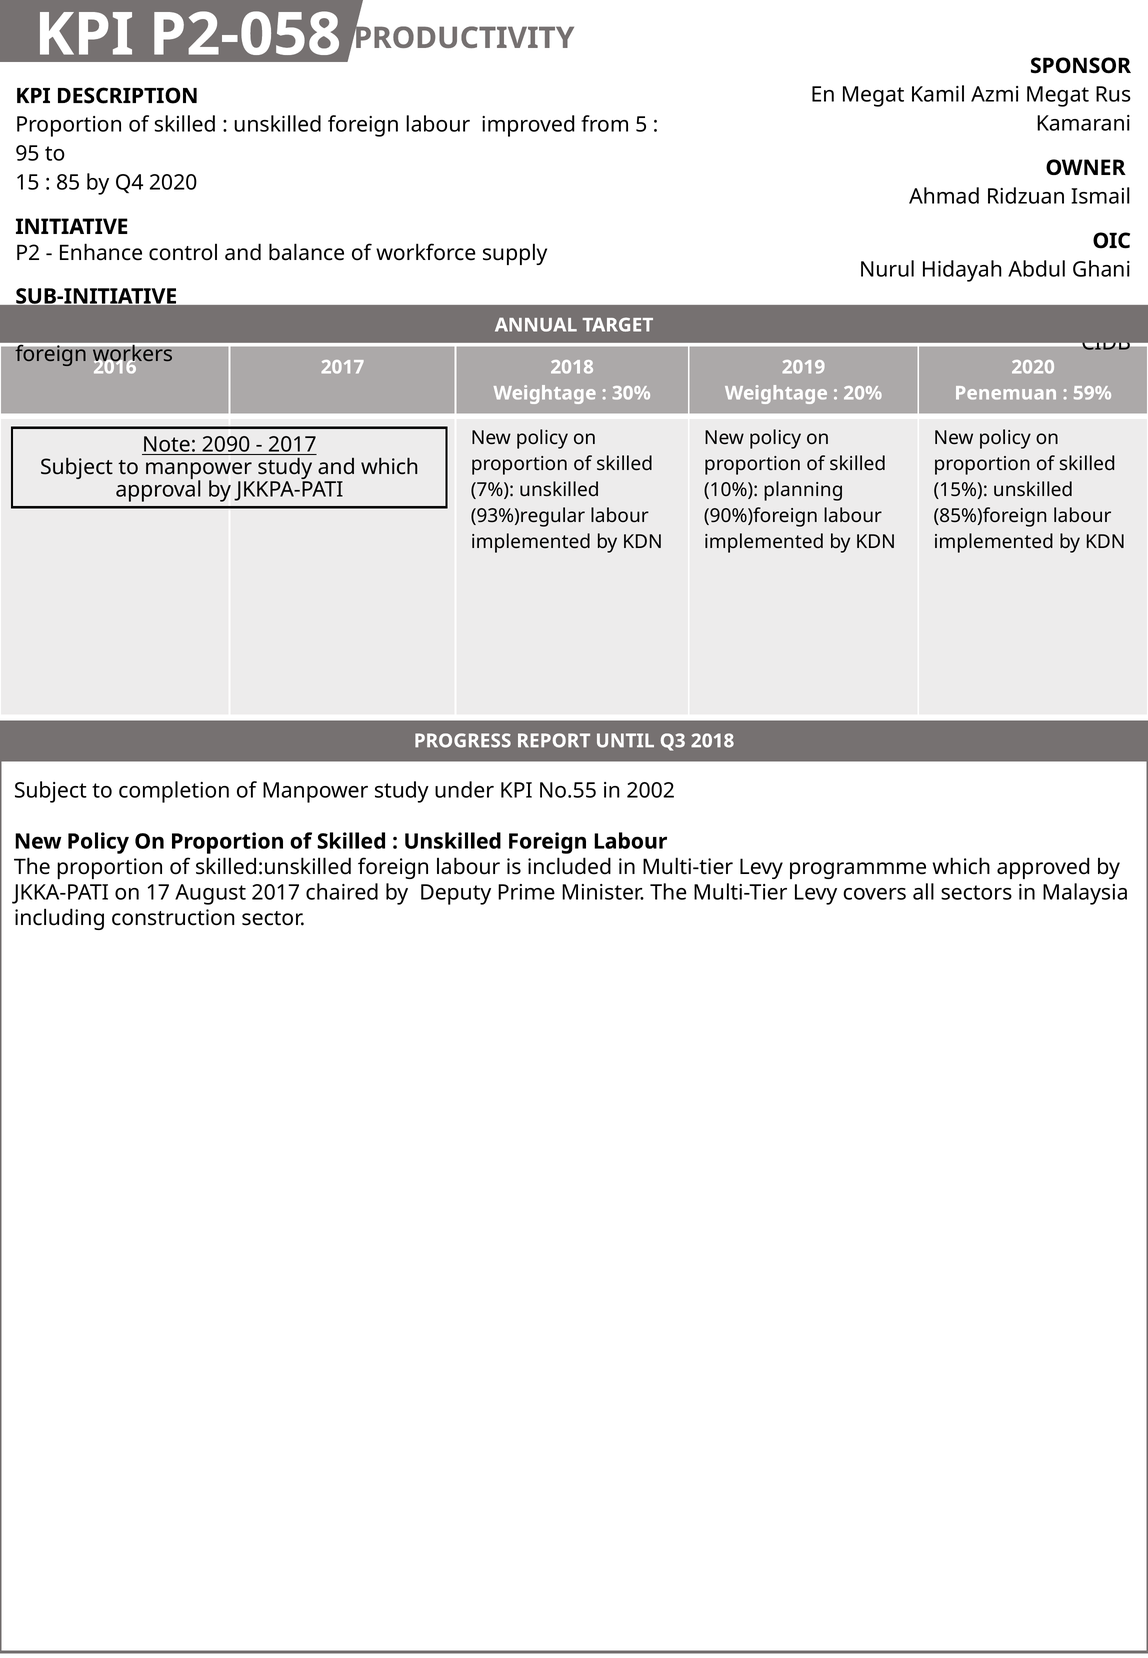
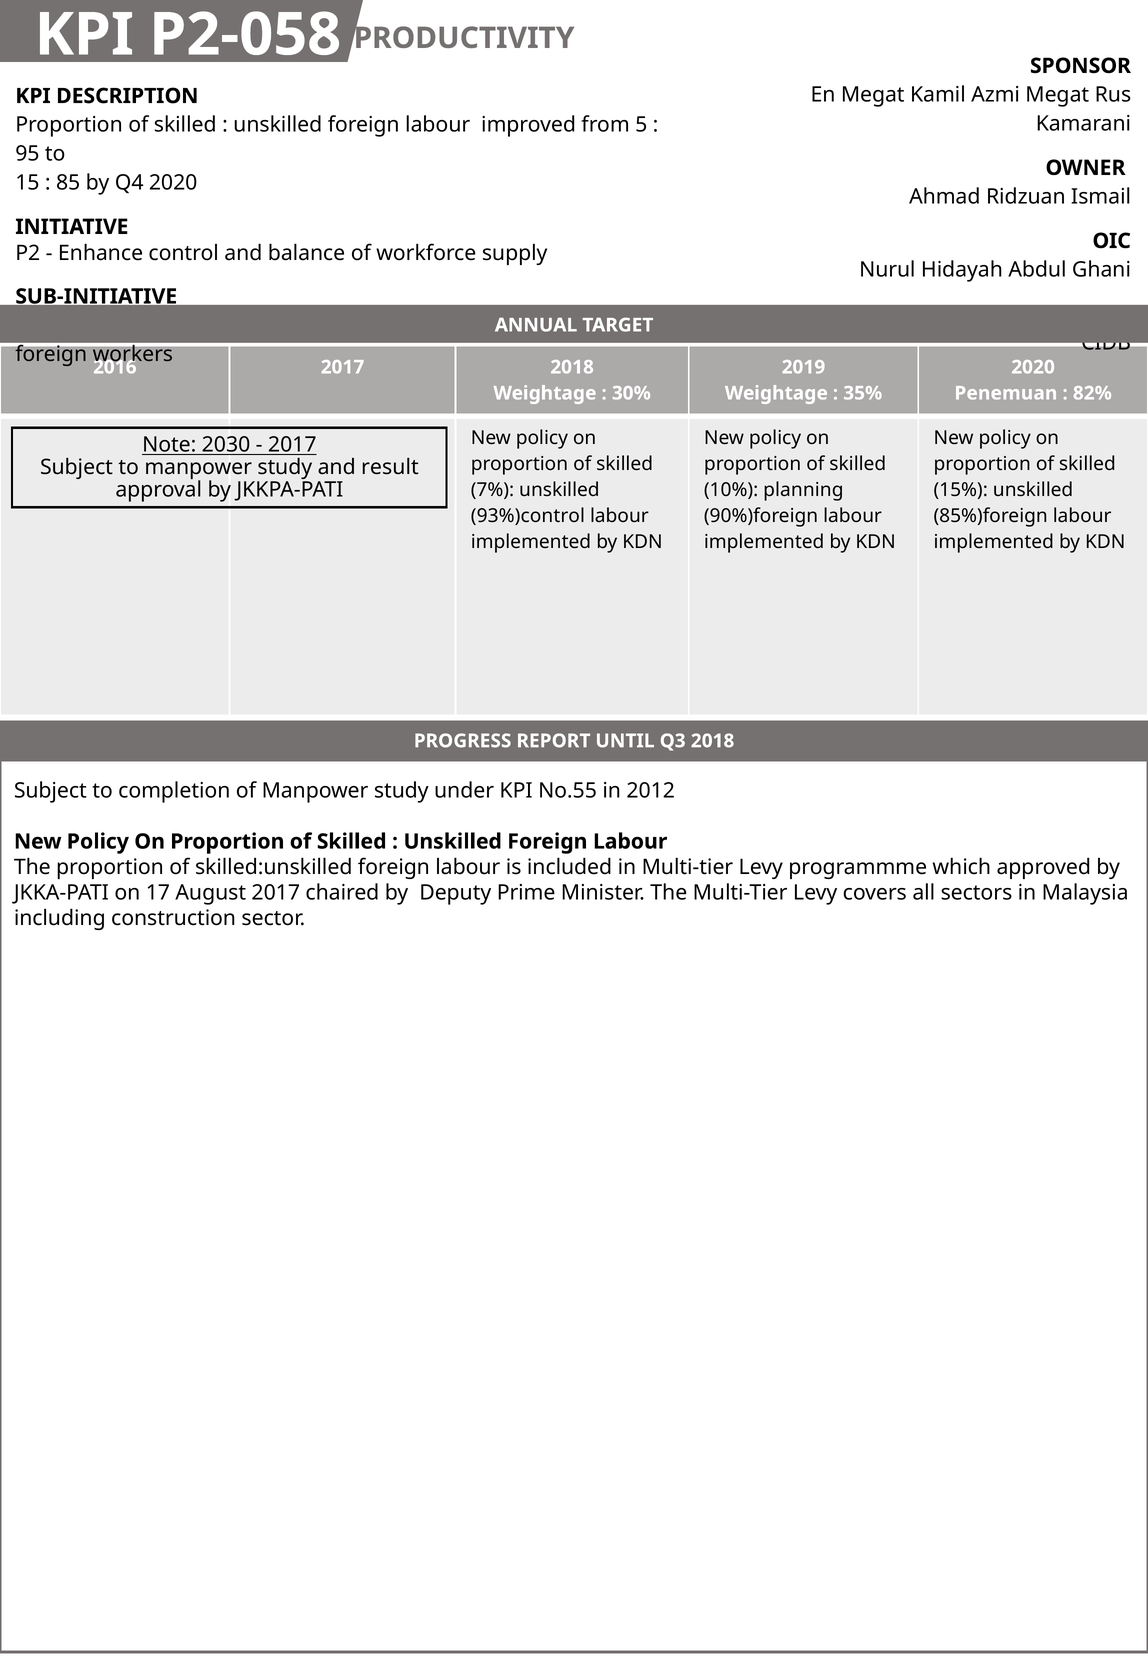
20%: 20% -> 35%
59%: 59% -> 82%
2090: 2090 -> 2030
and which: which -> result
93%)regular: 93%)regular -> 93%)control
2002: 2002 -> 2012
